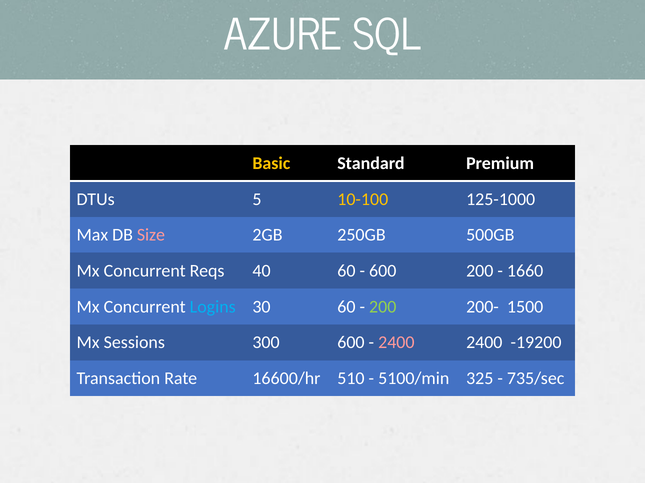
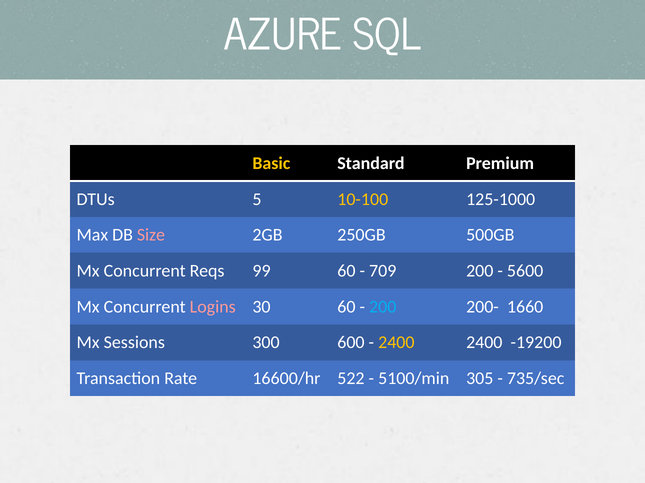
40: 40 -> 99
600 at (383, 271): 600 -> 709
1660: 1660 -> 5600
Logins colour: light blue -> pink
200 at (383, 307) colour: light green -> light blue
1500: 1500 -> 1660
2400 at (396, 343) colour: pink -> yellow
510: 510 -> 522
325: 325 -> 305
